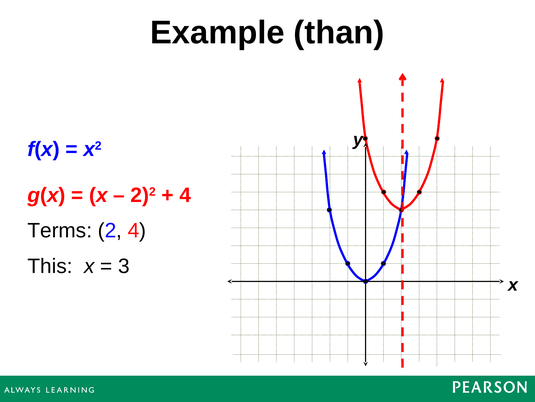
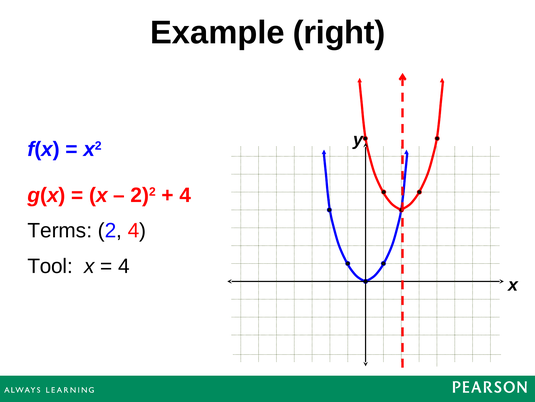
than: than -> right
This: This -> Tool
3 at (124, 266): 3 -> 4
